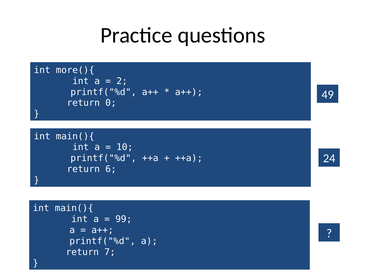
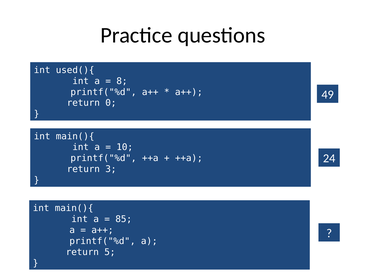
more(){: more(){ -> used(){
2: 2 -> 8
6: 6 -> 3
99: 99 -> 85
7: 7 -> 5
